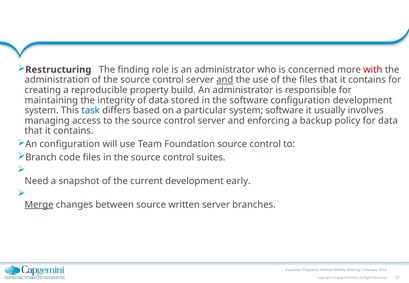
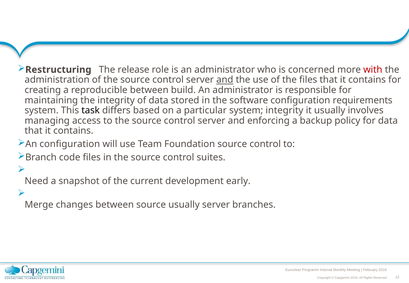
finding: finding -> release
reproducible property: property -> between
configuration development: development -> requirements
task colour: blue -> black
system software: software -> integrity
Merge underline: present -> none
source written: written -> usually
